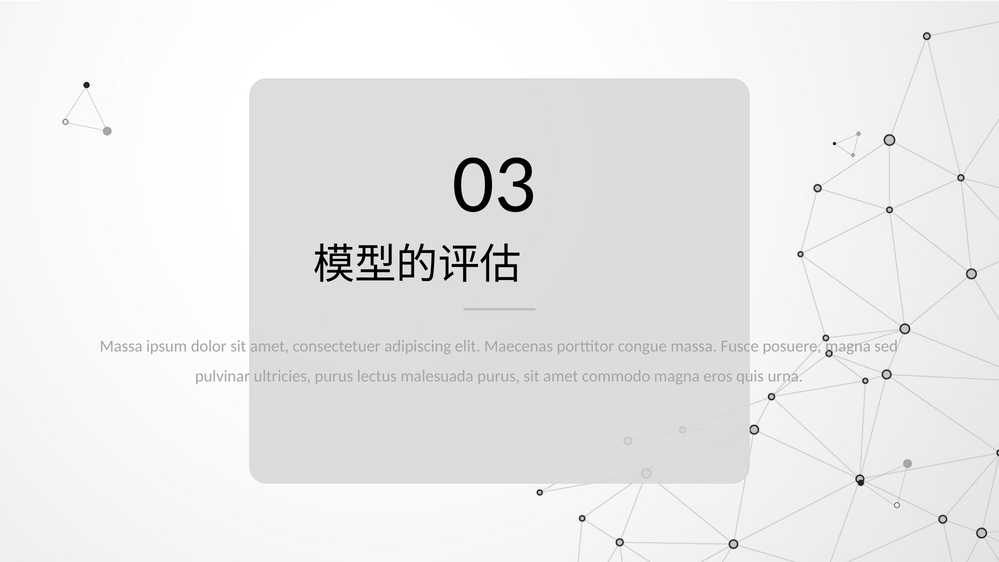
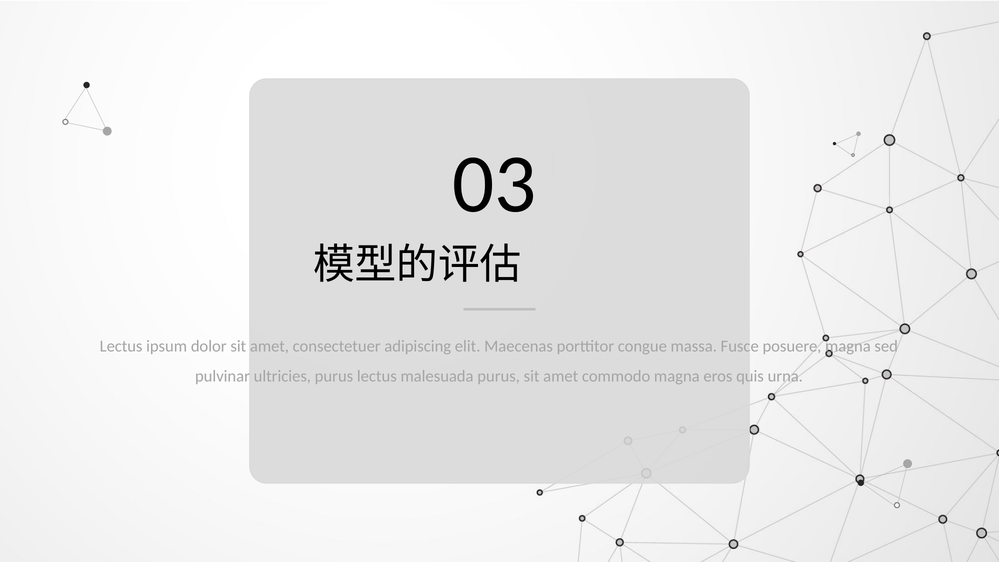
Massa at (121, 346): Massa -> Lectus
